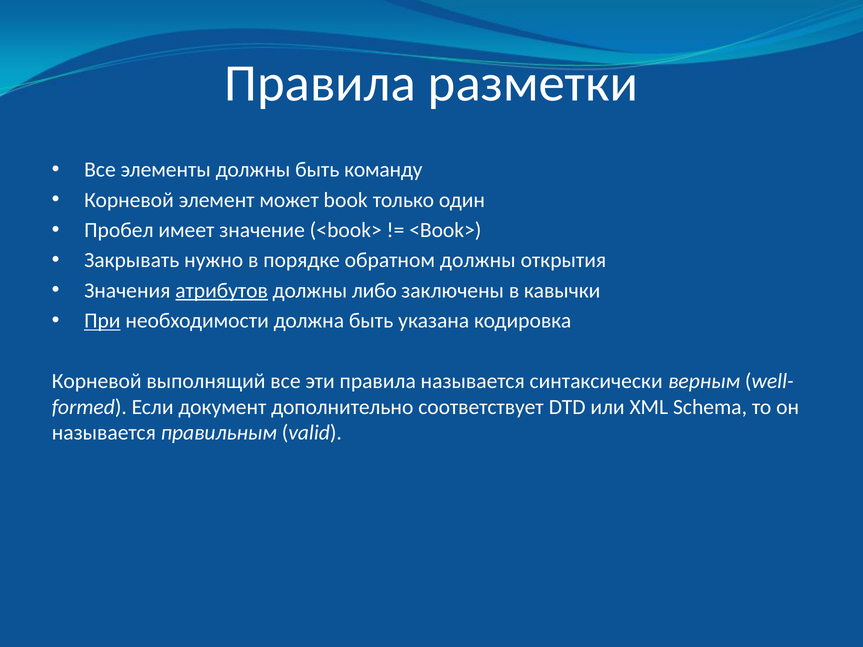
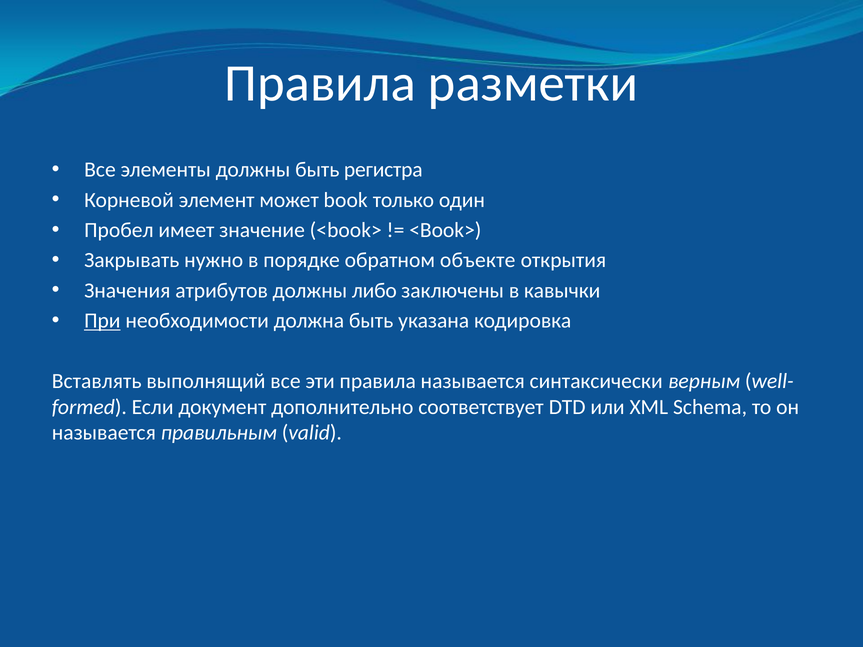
команду: команду -> регистра
обратном должны: должны -> объекте
атрибутов underline: present -> none
Корневой at (97, 381): Корневой -> Вставлять
